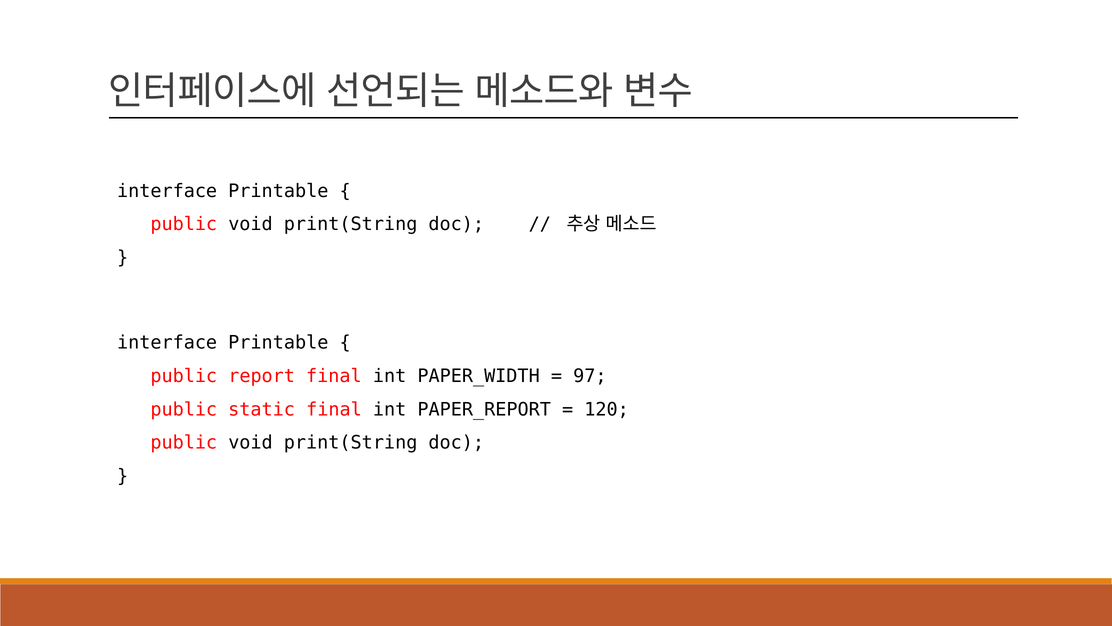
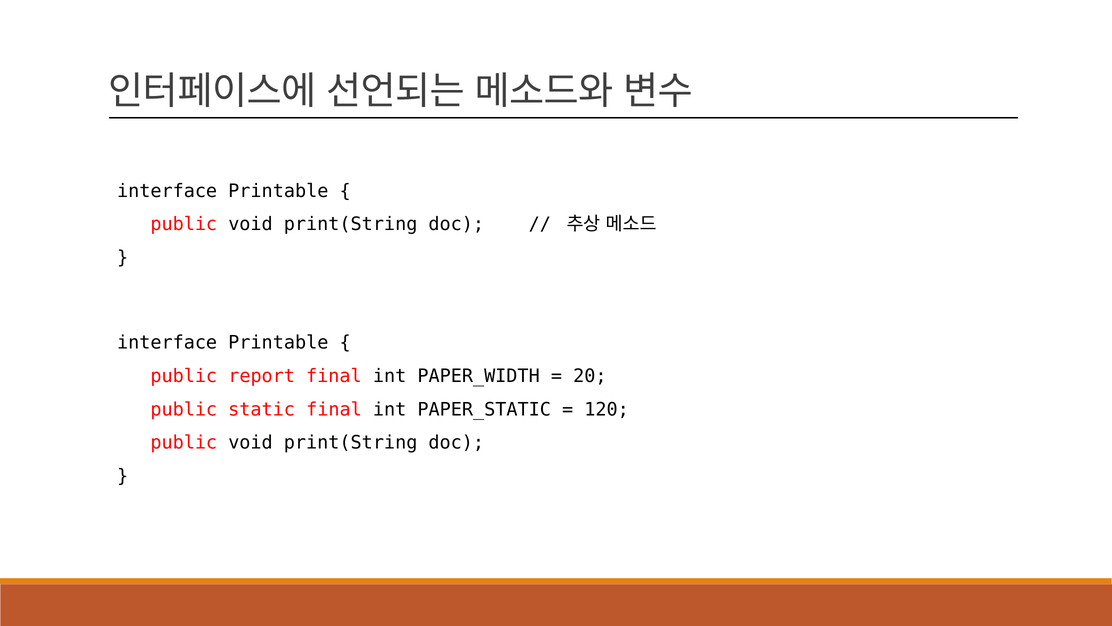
97: 97 -> 20
PAPER_REPORT: PAPER_REPORT -> PAPER_STATIC
